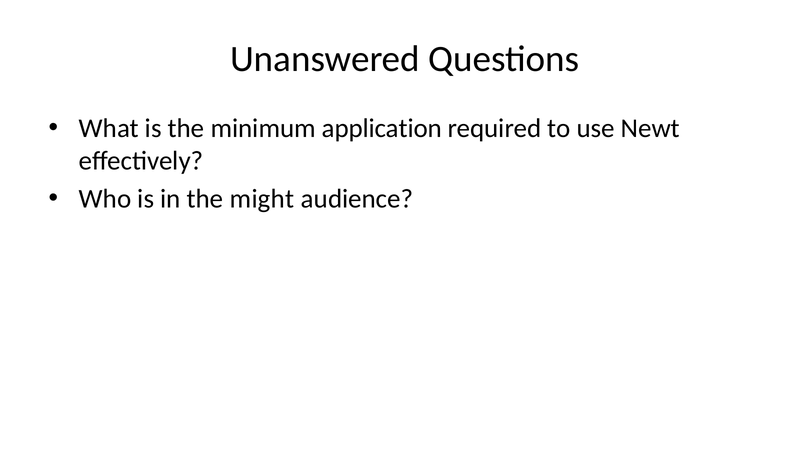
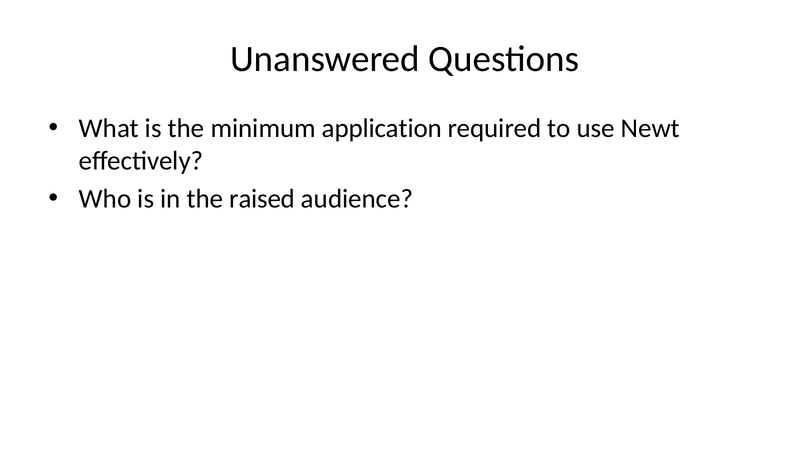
might: might -> raised
